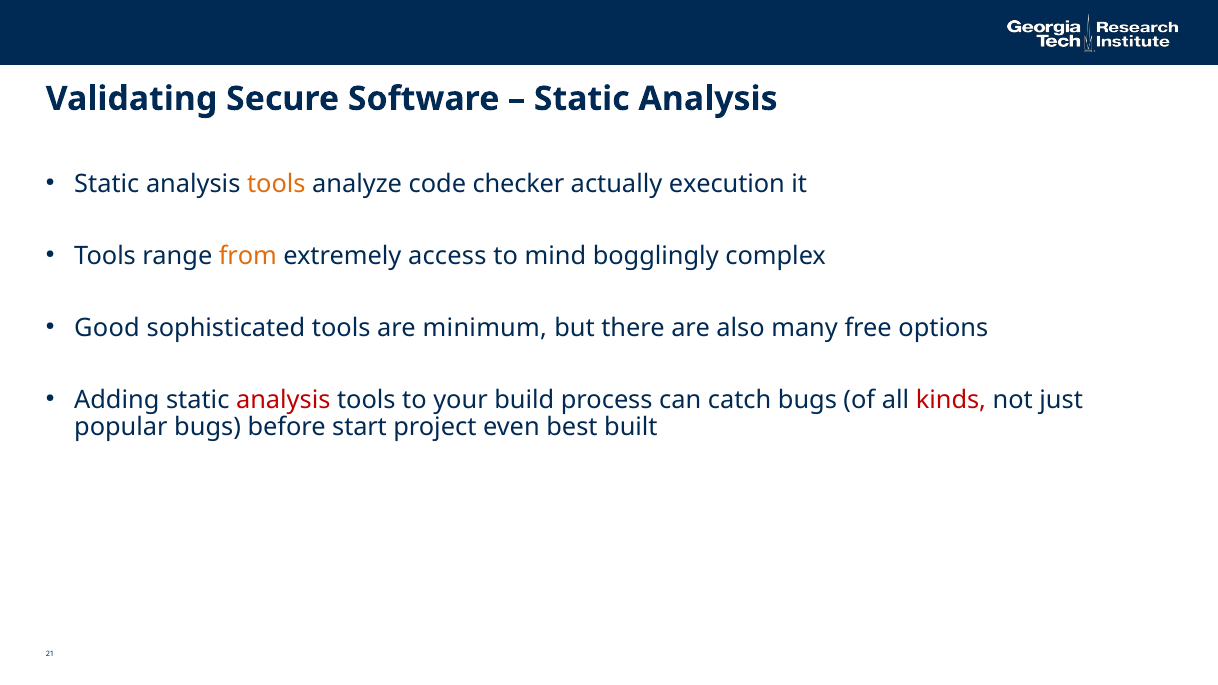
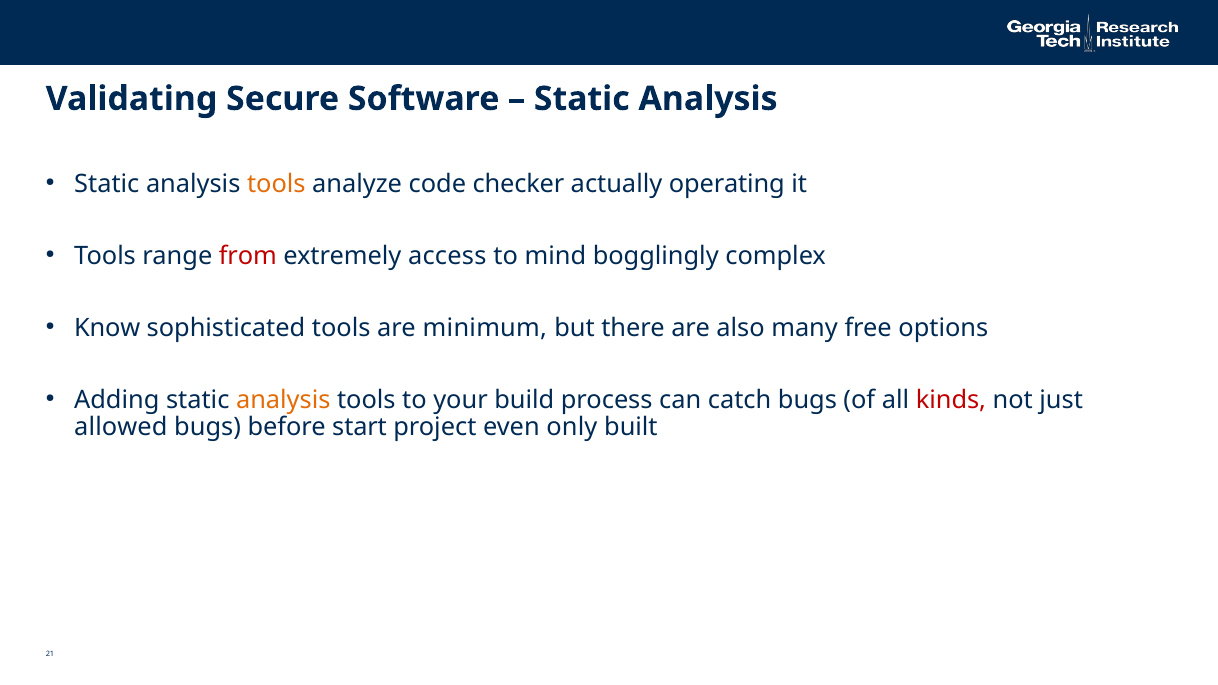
execution: execution -> operating
from colour: orange -> red
Good: Good -> Know
analysis at (283, 400) colour: red -> orange
popular: popular -> allowed
best: best -> only
